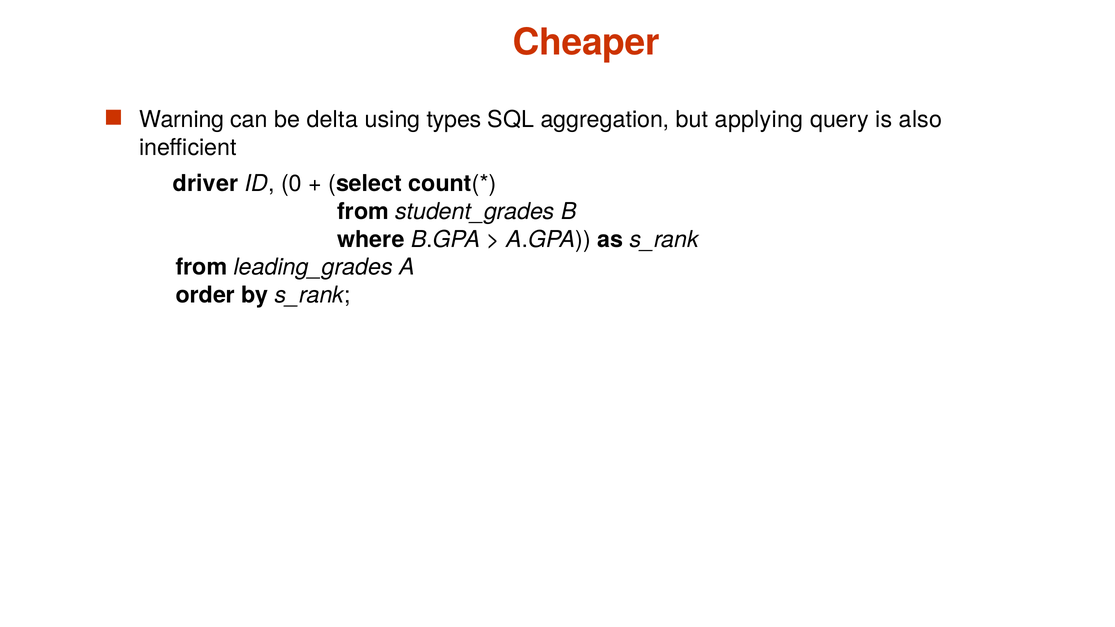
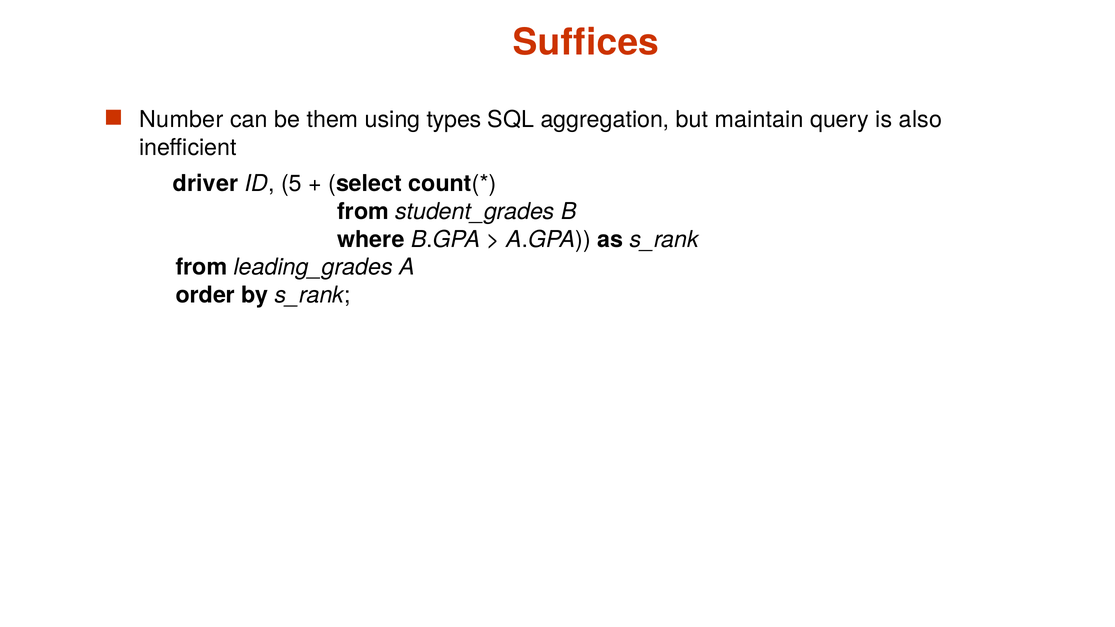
Cheaper: Cheaper -> Suffices
Warning: Warning -> Number
delta: delta -> them
applying: applying -> maintain
0: 0 -> 5
